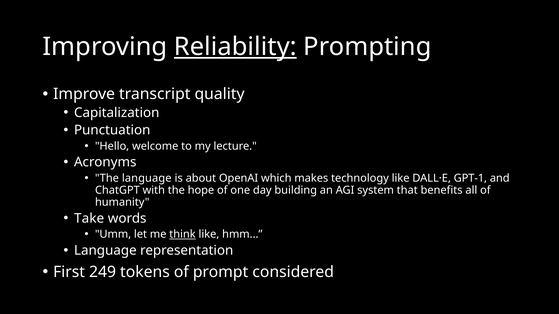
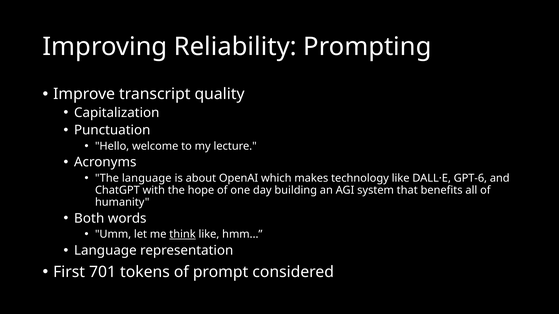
Reliability underline: present -> none
GPT-1: GPT-1 -> GPT-6
Take: Take -> Both
249: 249 -> 701
